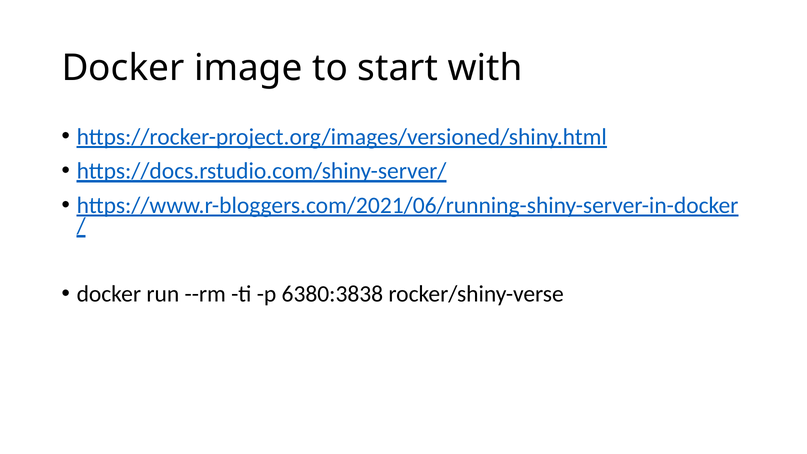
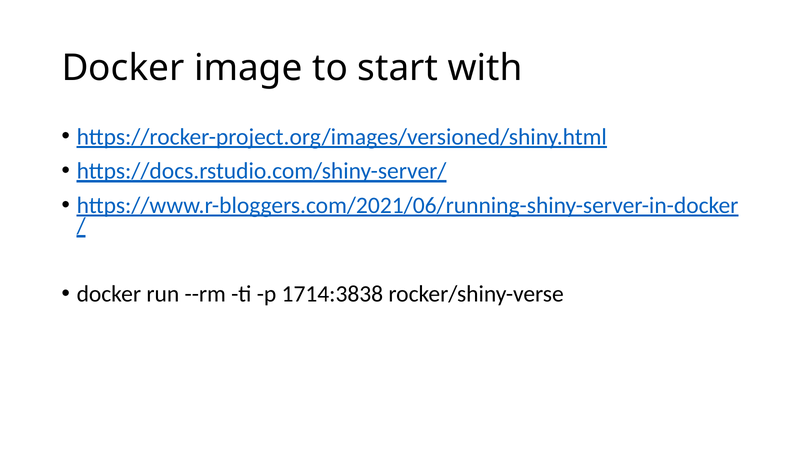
6380:3838: 6380:3838 -> 1714:3838
